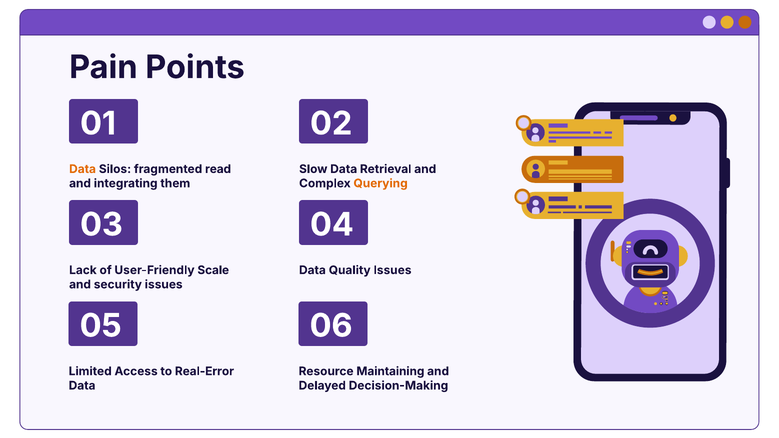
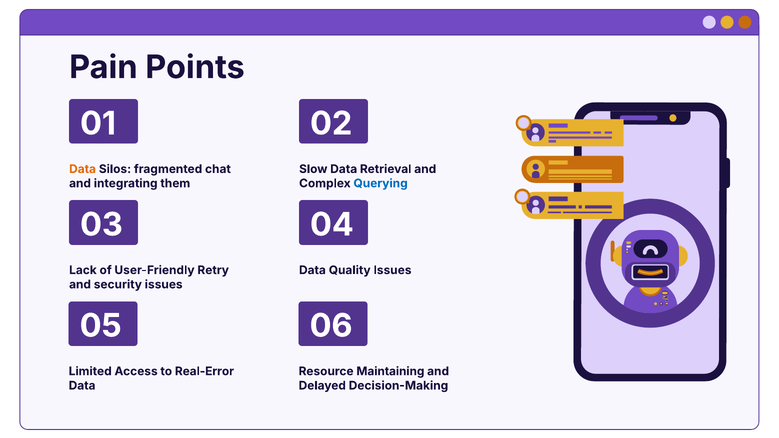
read: read -> chat
Querying colour: orange -> blue
Scale: Scale -> Retry
